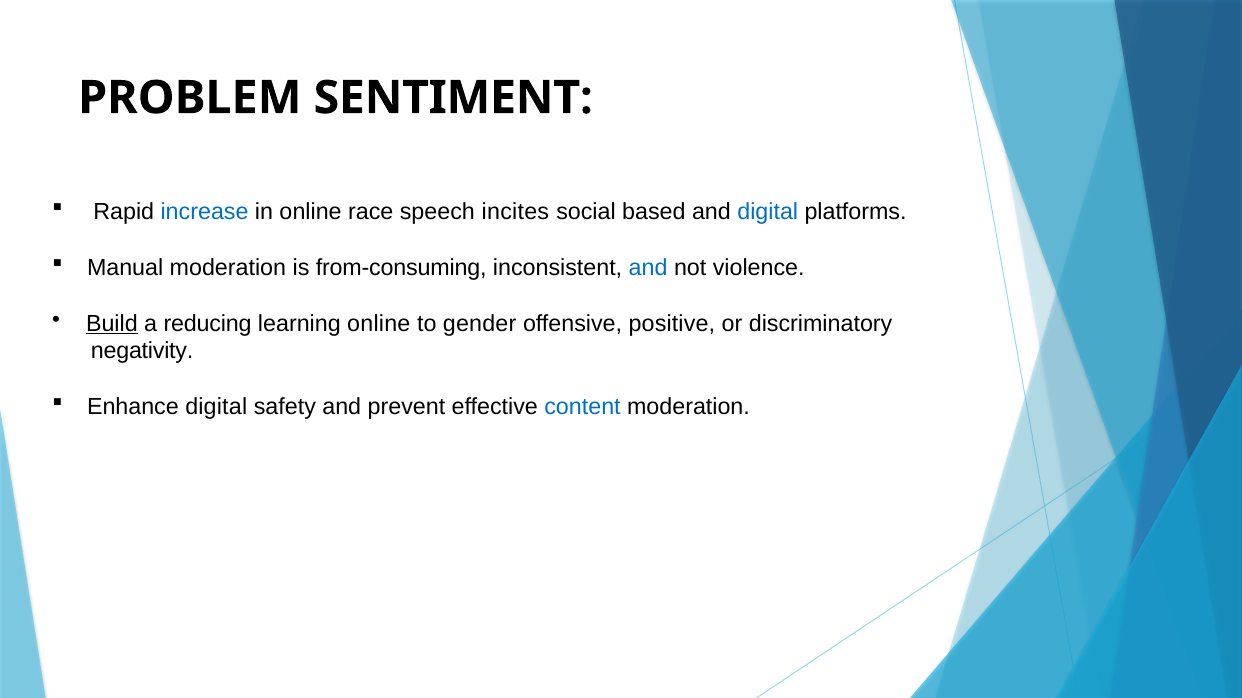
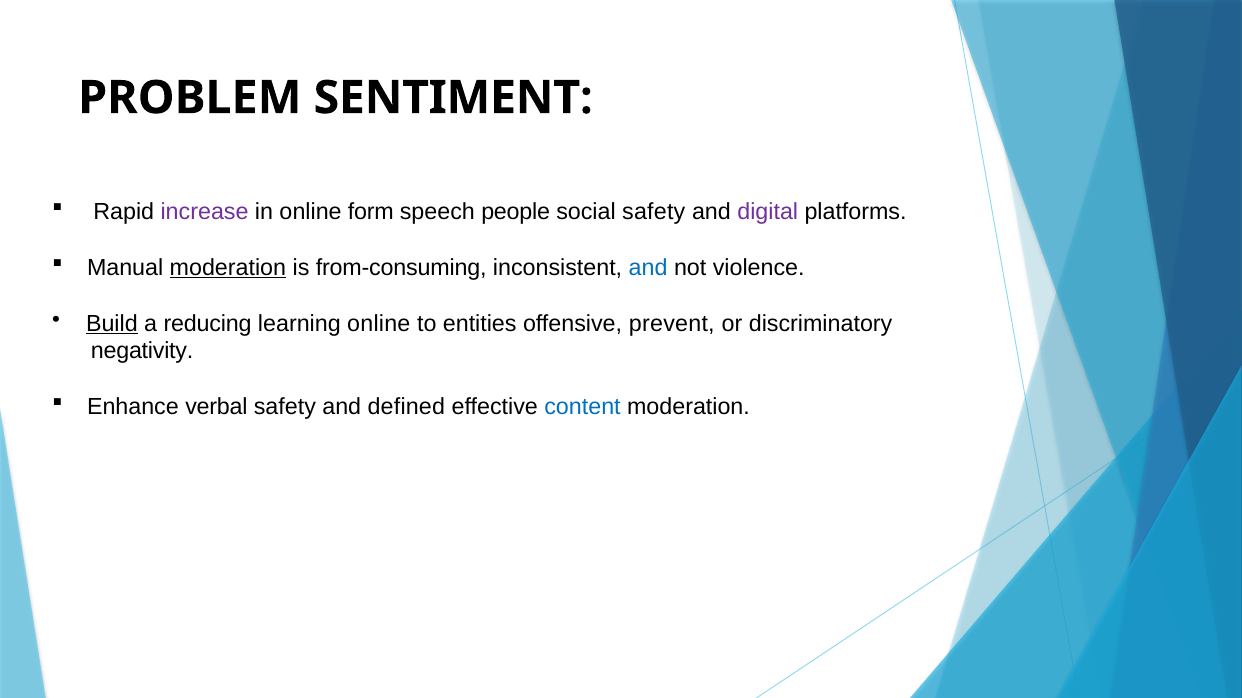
increase colour: blue -> purple
race: race -> form
incites: incites -> people
social based: based -> safety
digital at (768, 212) colour: blue -> purple
moderation at (228, 268) underline: none -> present
gender: gender -> entities
positive: positive -> prevent
Enhance digital: digital -> verbal
prevent: prevent -> defined
